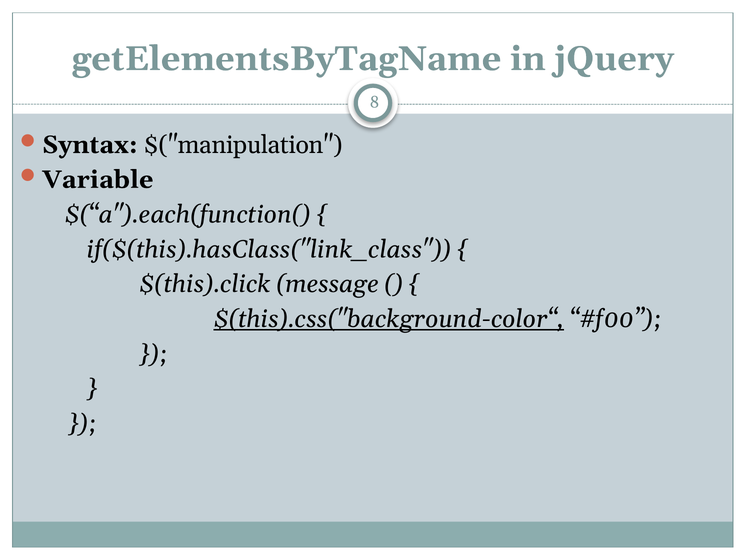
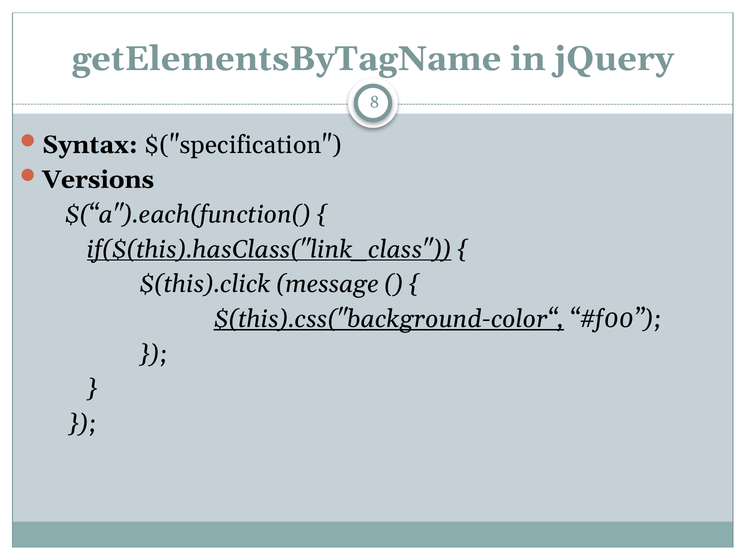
$("manipulation: $("manipulation -> $("specification
Variable: Variable -> Versions
if($(this).hasClass("link_class underline: none -> present
